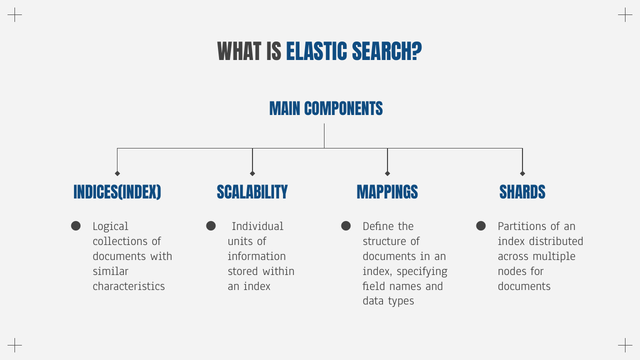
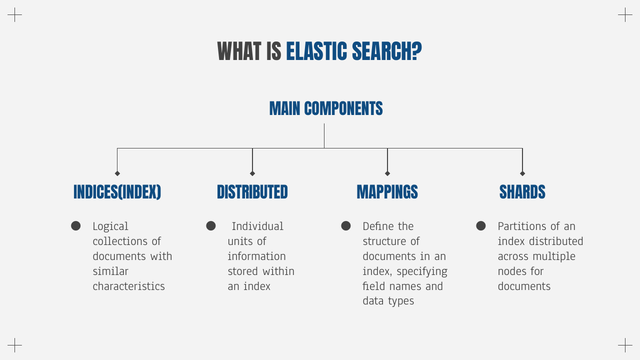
SCALABILITY at (252, 193): SCALABILITY -> DISTRIBUTED
